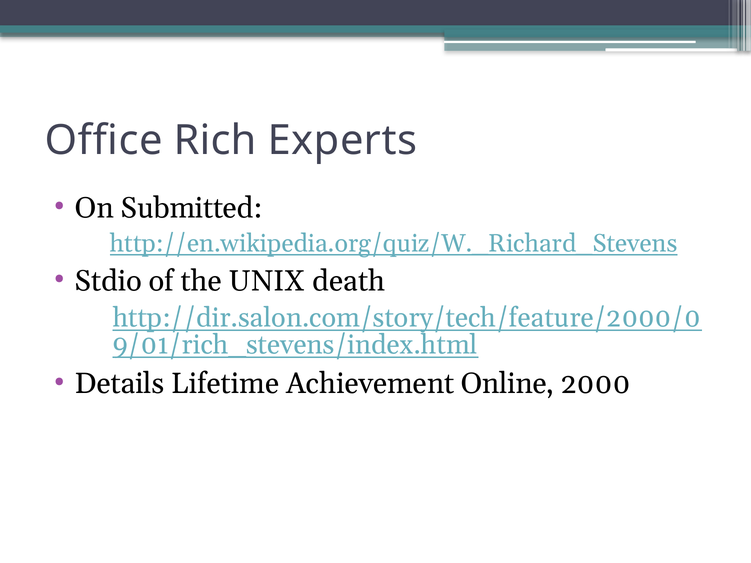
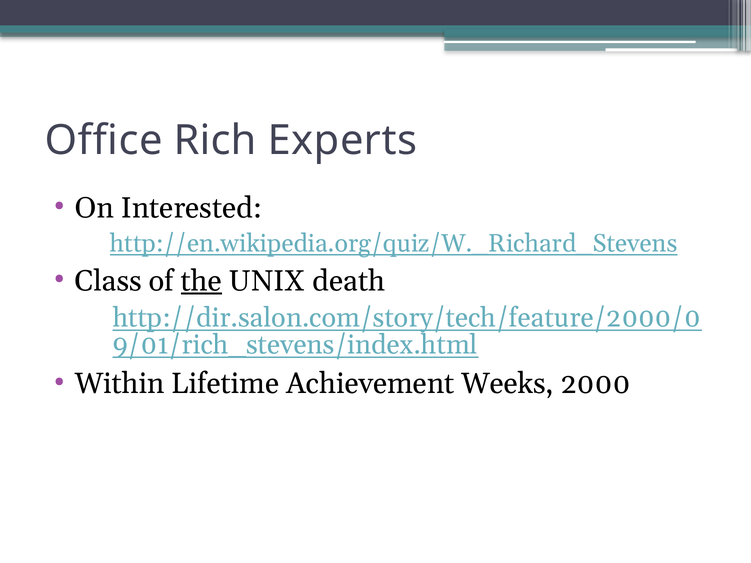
Submitted: Submitted -> Interested
Stdio: Stdio -> Class
the underline: none -> present
Details: Details -> Within
Online: Online -> Weeks
